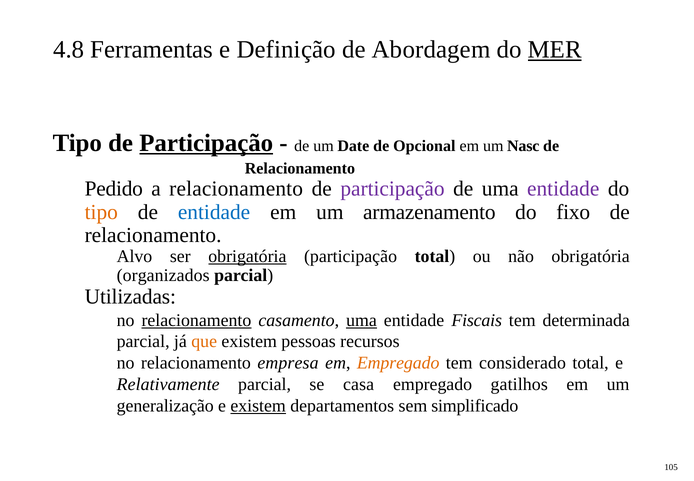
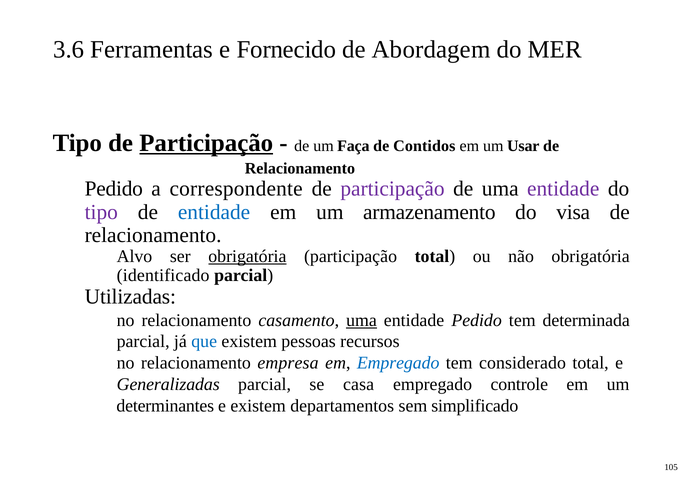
4.8: 4.8 -> 3.6
Definição: Definição -> Fornecido
MER underline: present -> none
Date: Date -> Faça
Opcional: Opcional -> Contidos
Nasc: Nasc -> Usar
a relacionamento: relacionamento -> correspondente
tipo at (101, 212) colour: orange -> purple
fixo: fixo -> visa
organizados: organizados -> identificado
relacionamento at (196, 320) underline: present -> none
entidade Fiscais: Fiscais -> Pedido
que colour: orange -> blue
Empregado at (398, 363) colour: orange -> blue
Relativamente: Relativamente -> Generalizadas
gatilhos: gatilhos -> controle
generalização: generalização -> determinantes
existem at (258, 405) underline: present -> none
